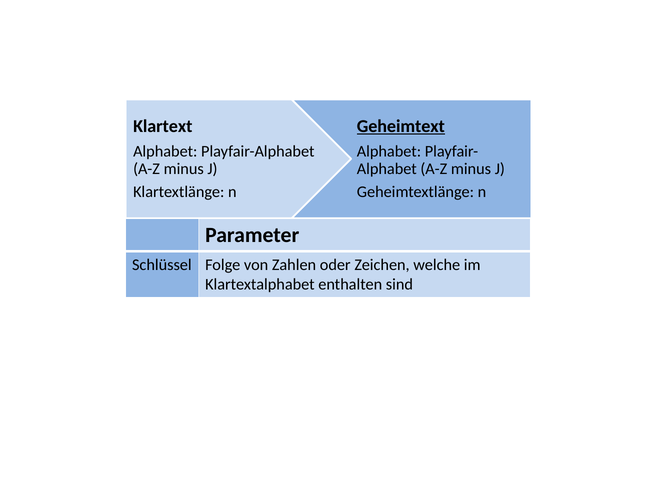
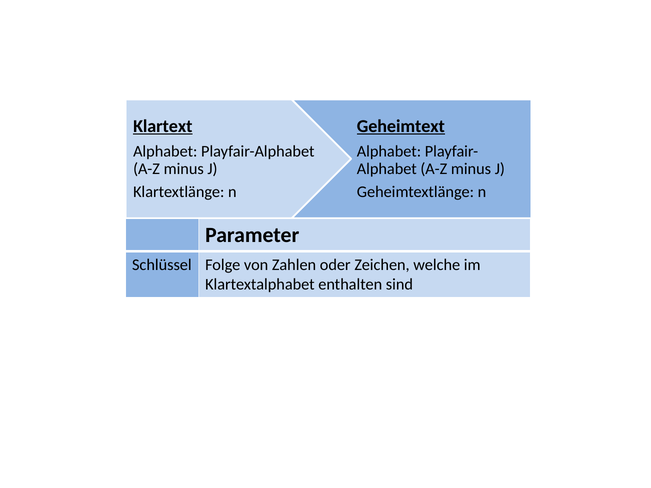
Klartext underline: none -> present
